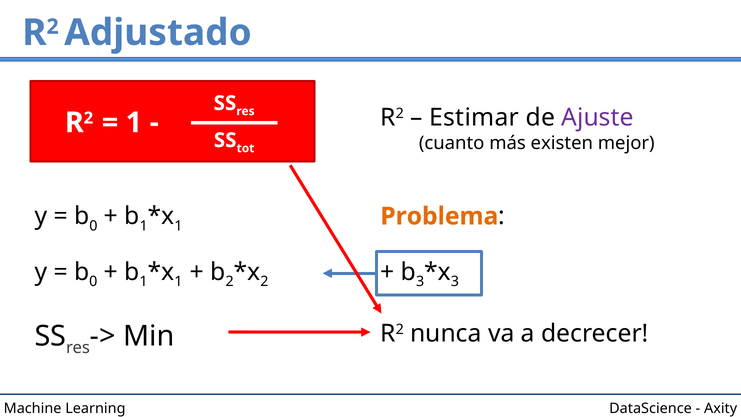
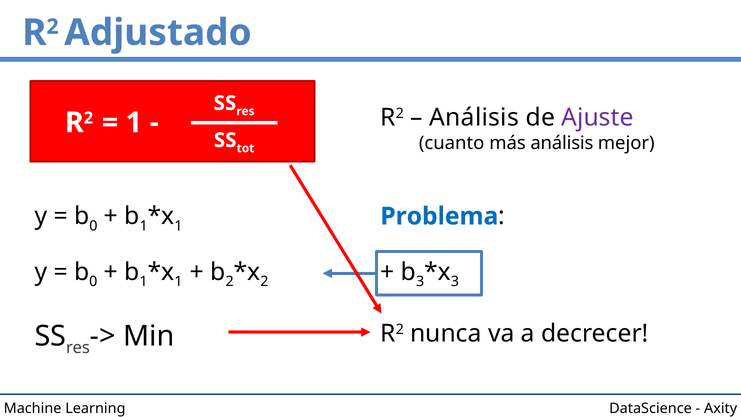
Estimar at (474, 117): Estimar -> Análisis
más existen: existen -> análisis
Problema colour: orange -> blue
